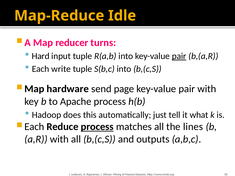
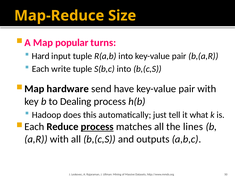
Idle: Idle -> Size
reducer: reducer -> popular
pair at (179, 56) underline: present -> none
page: page -> have
Apache: Apache -> Dealing
